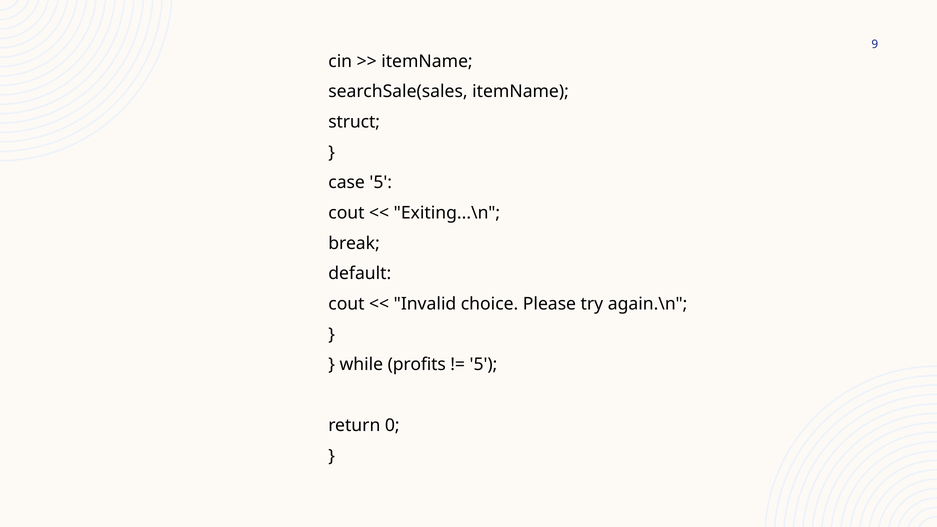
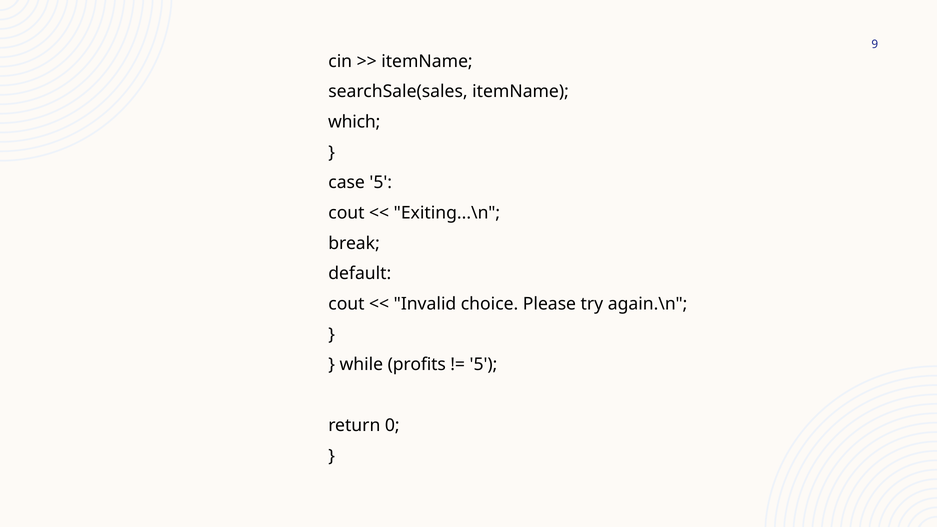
struct: struct -> which
